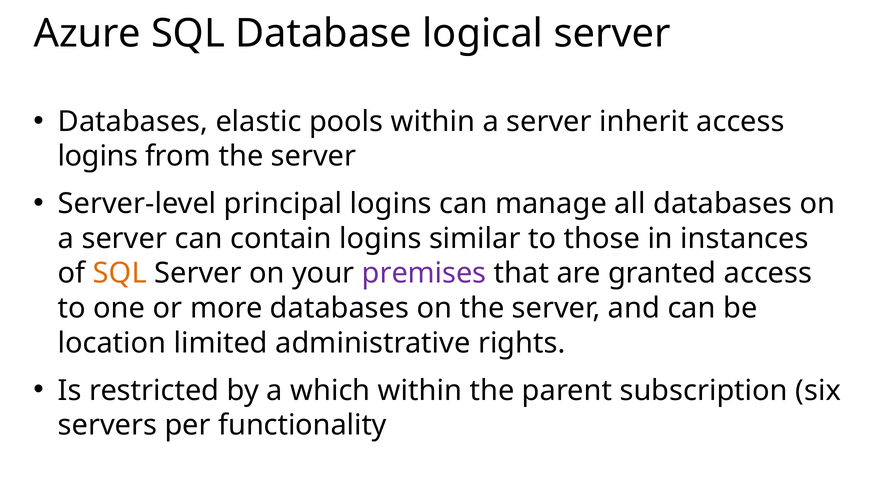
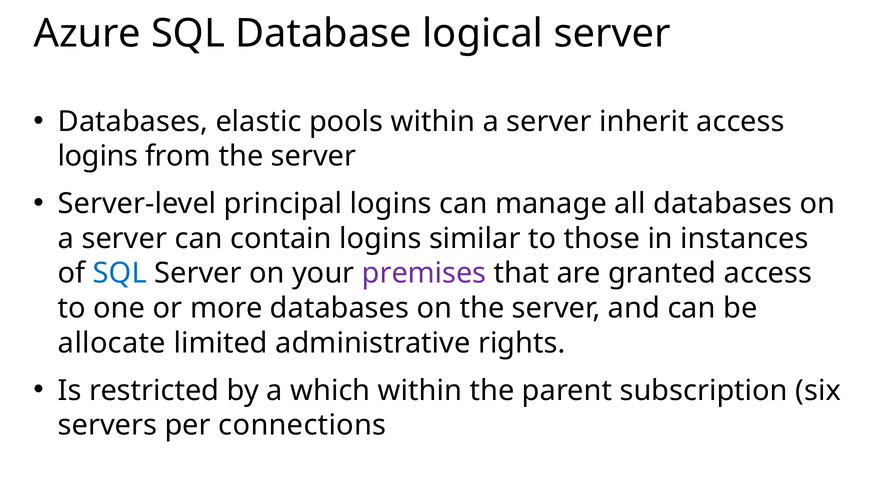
SQL at (120, 274) colour: orange -> blue
location: location -> allocate
functionality: functionality -> connections
